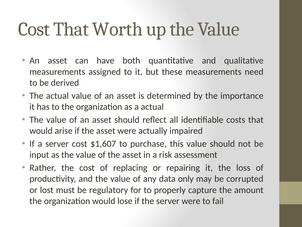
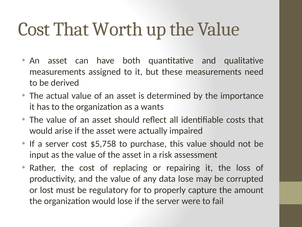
a actual: actual -> wants
$1,607: $1,607 -> $5,758
data only: only -> lose
